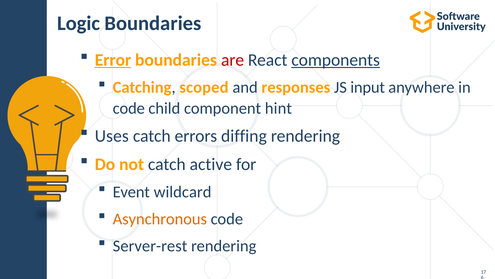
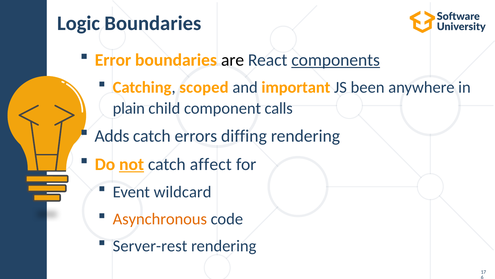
Error underline: present -> none
are colour: red -> black
responses: responses -> important
input: input -> been
code at (129, 108): code -> plain
hint: hint -> calls
Uses: Uses -> Adds
not underline: none -> present
active: active -> affect
